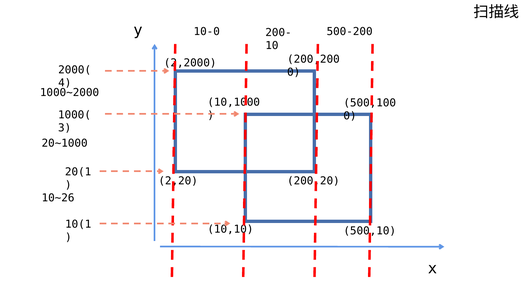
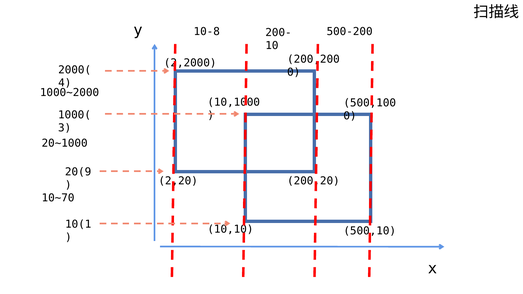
10-0: 10-0 -> 10-8
20(1: 20(1 -> 20(9
10~26: 10~26 -> 10~70
